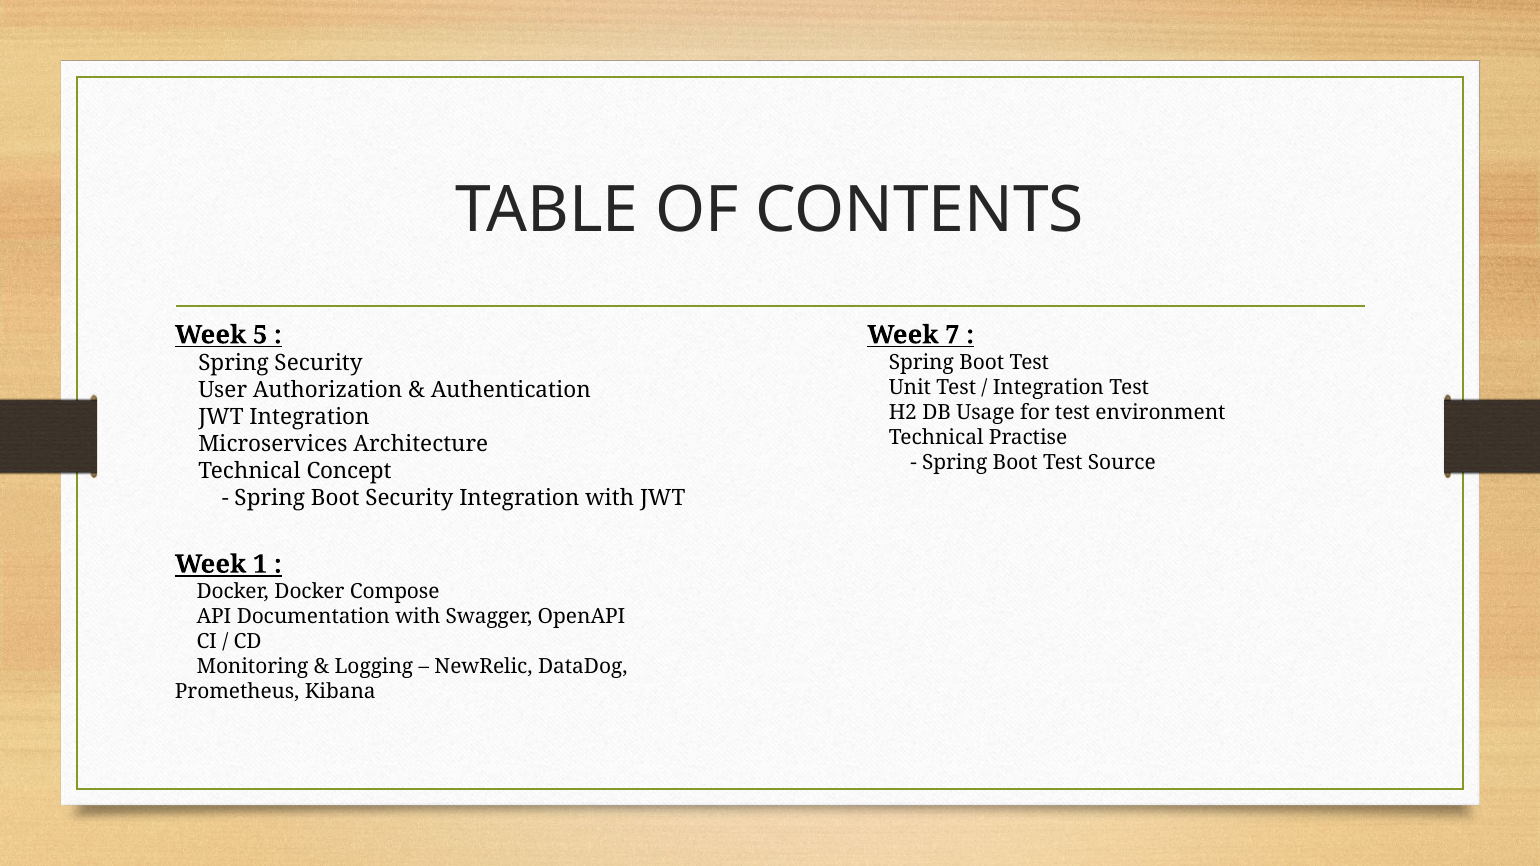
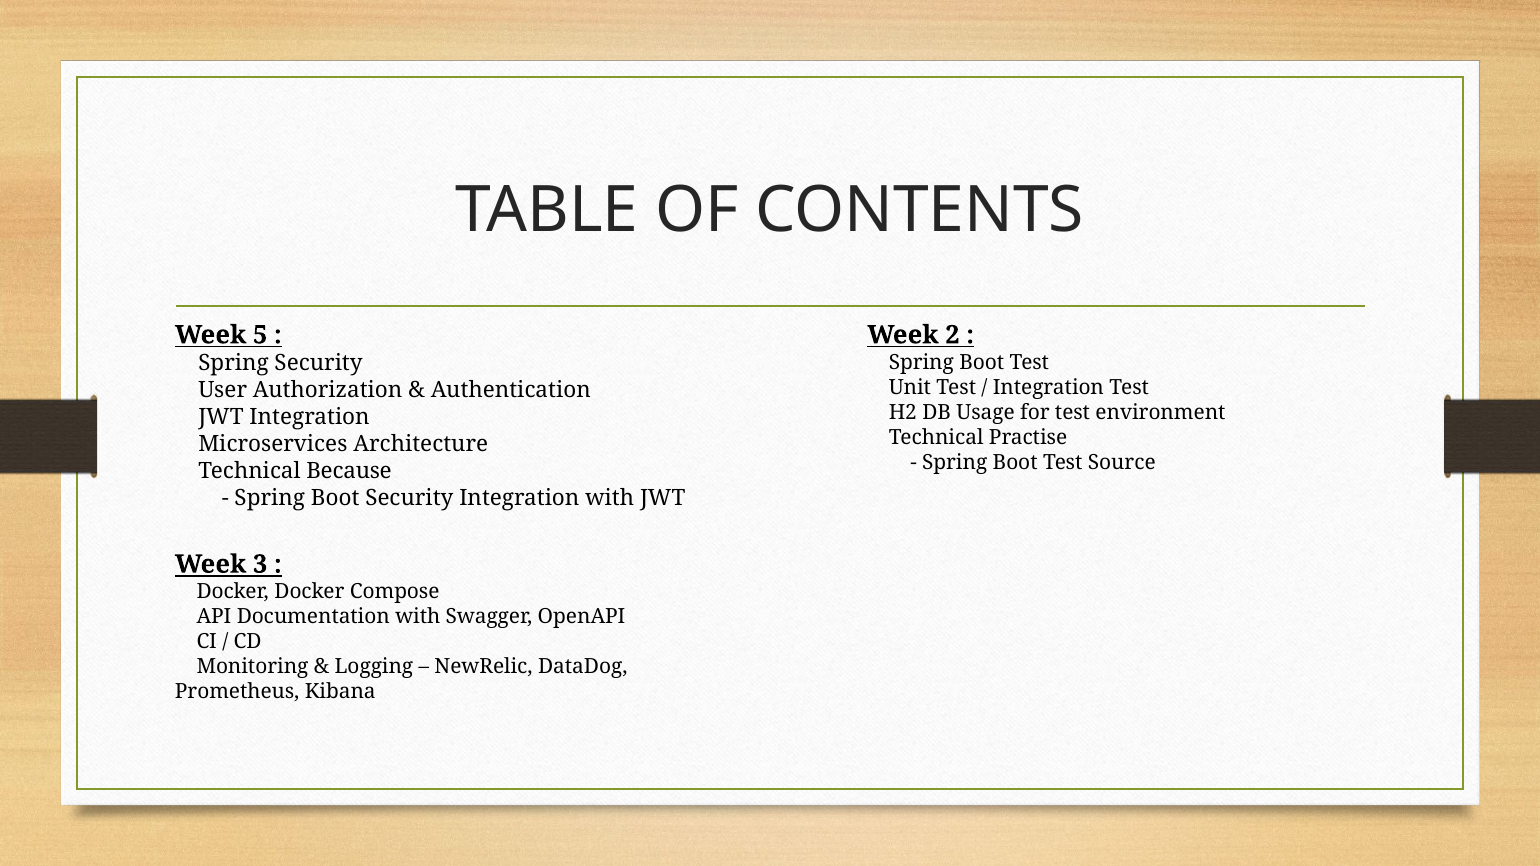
7: 7 -> 2
Concept: Concept -> Because
1: 1 -> 3
